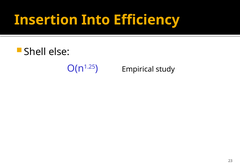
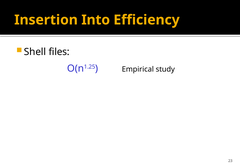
else: else -> files
